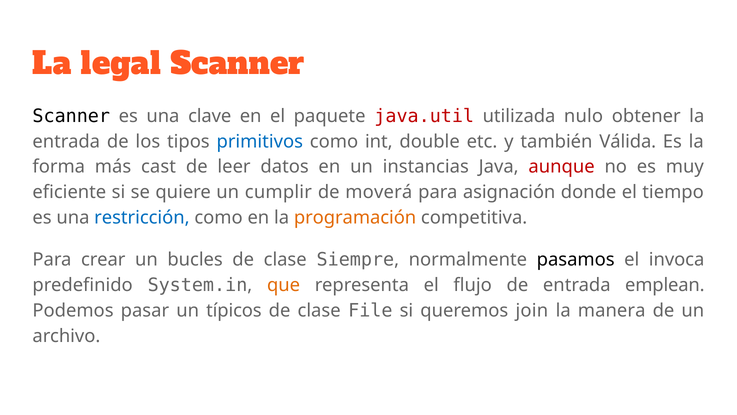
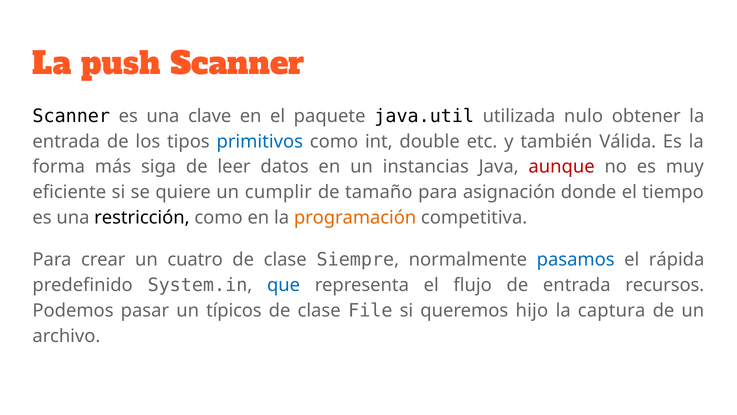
legal: legal -> push
java.util colour: red -> black
cast: cast -> siga
moverá: moverá -> tamaño
restricción colour: blue -> black
bucles: bucles -> cuatro
pasamos colour: black -> blue
invoca: invoca -> rápida
que colour: orange -> blue
emplean: emplean -> recursos
join: join -> hijo
manera: manera -> captura
